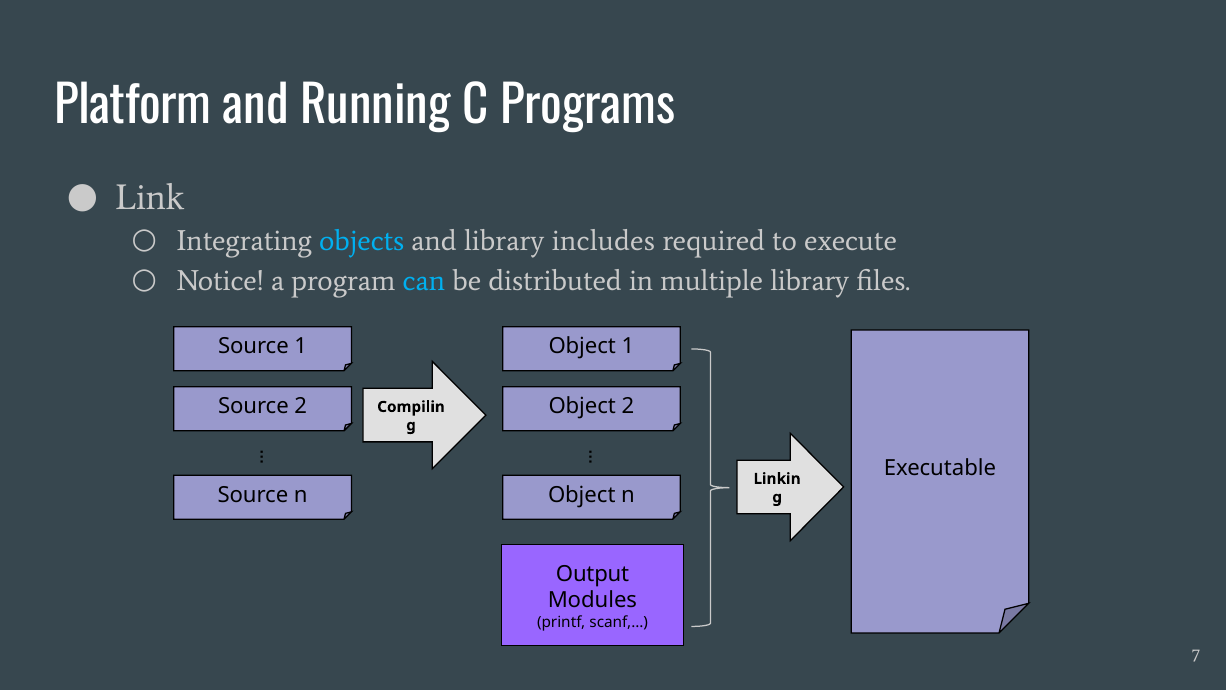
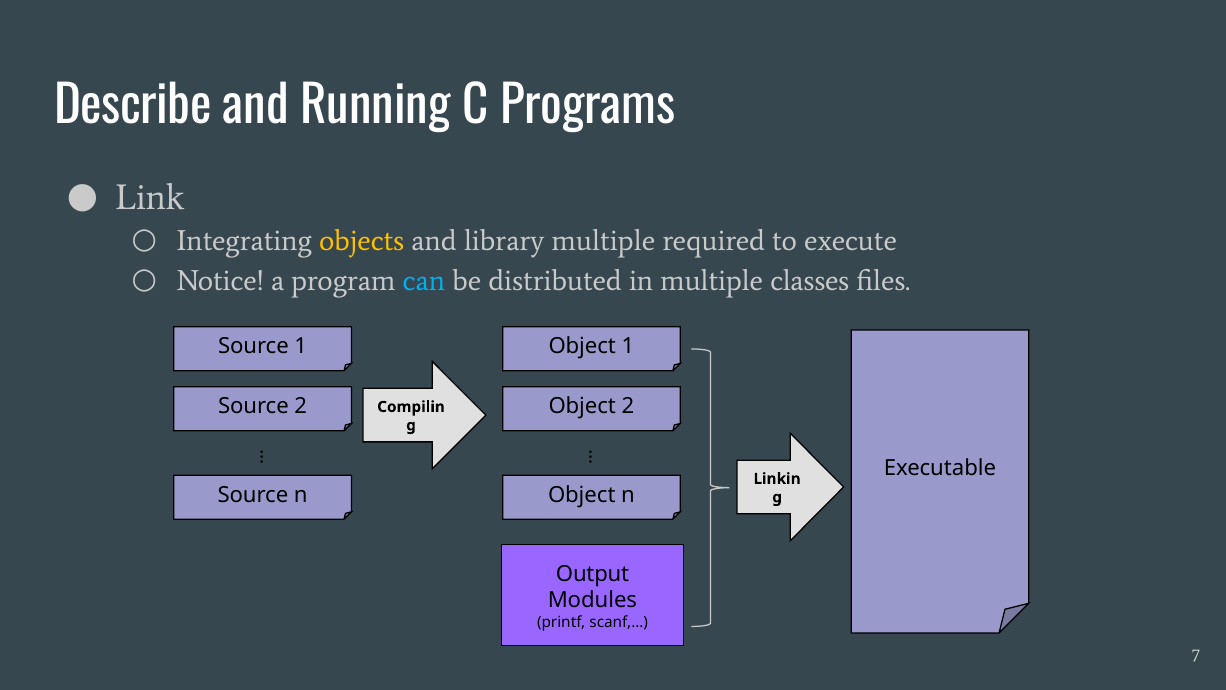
Platform: Platform -> Describe
objects colour: light blue -> yellow
library includes: includes -> multiple
multiple library: library -> classes
